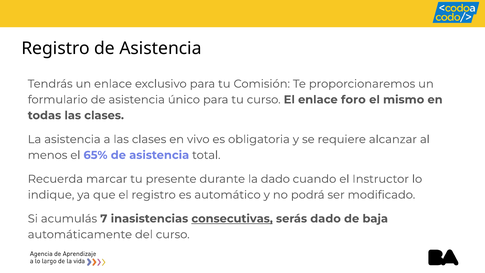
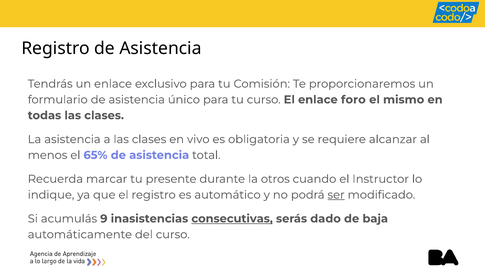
la dado: dado -> otros
ser underline: none -> present
7: 7 -> 9
